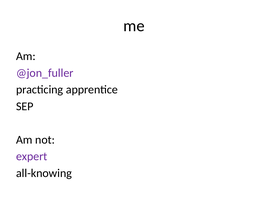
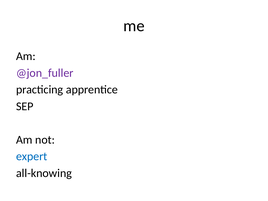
expert colour: purple -> blue
